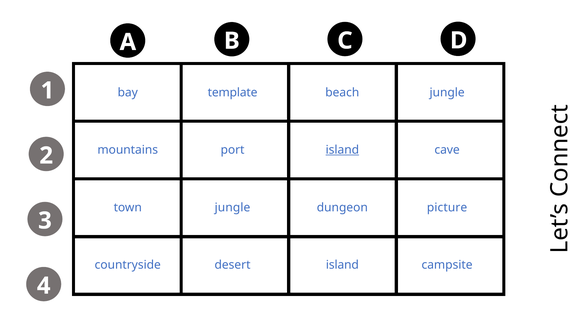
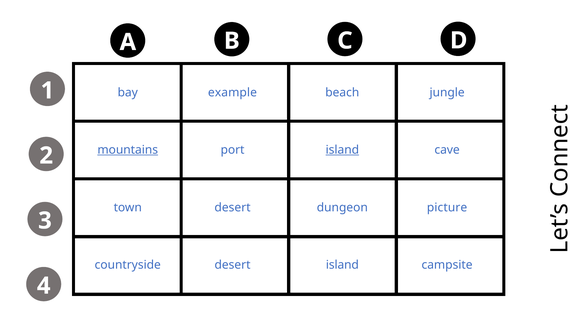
template: template -> example
mountains underline: none -> present
town jungle: jungle -> desert
